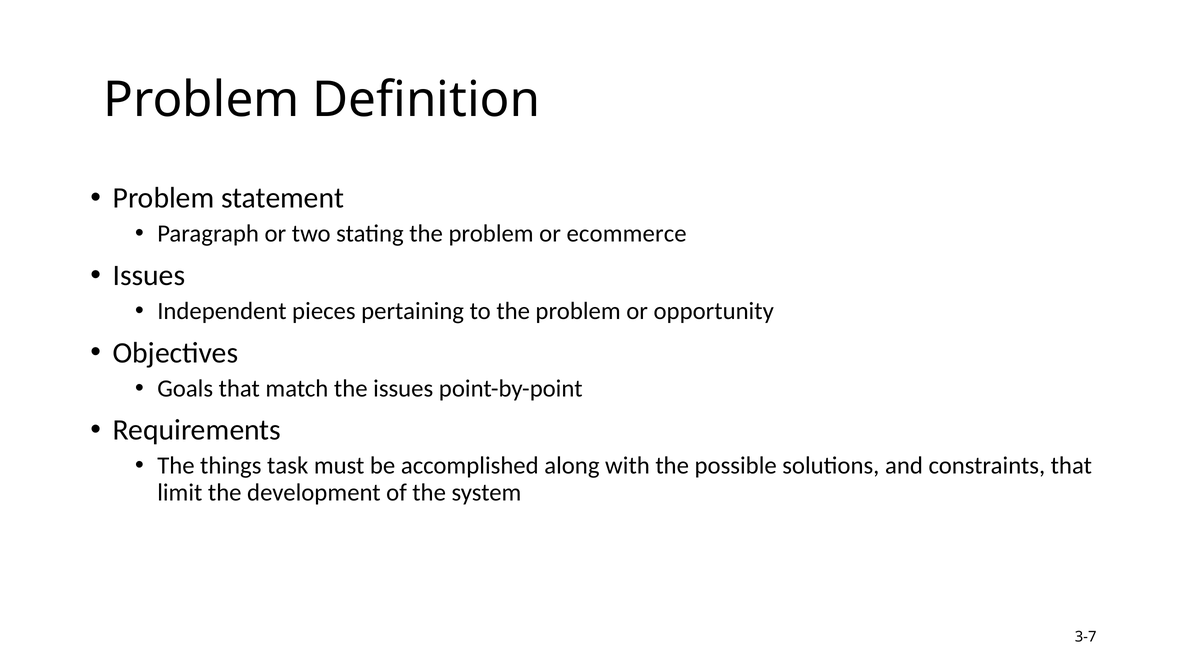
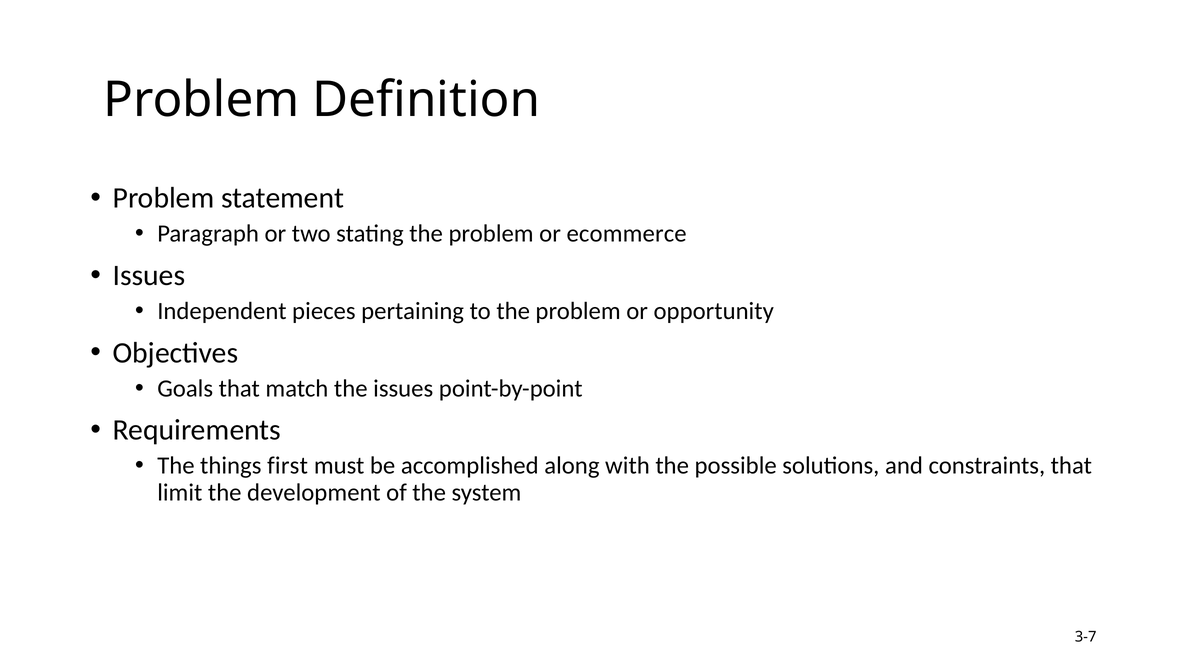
task: task -> first
